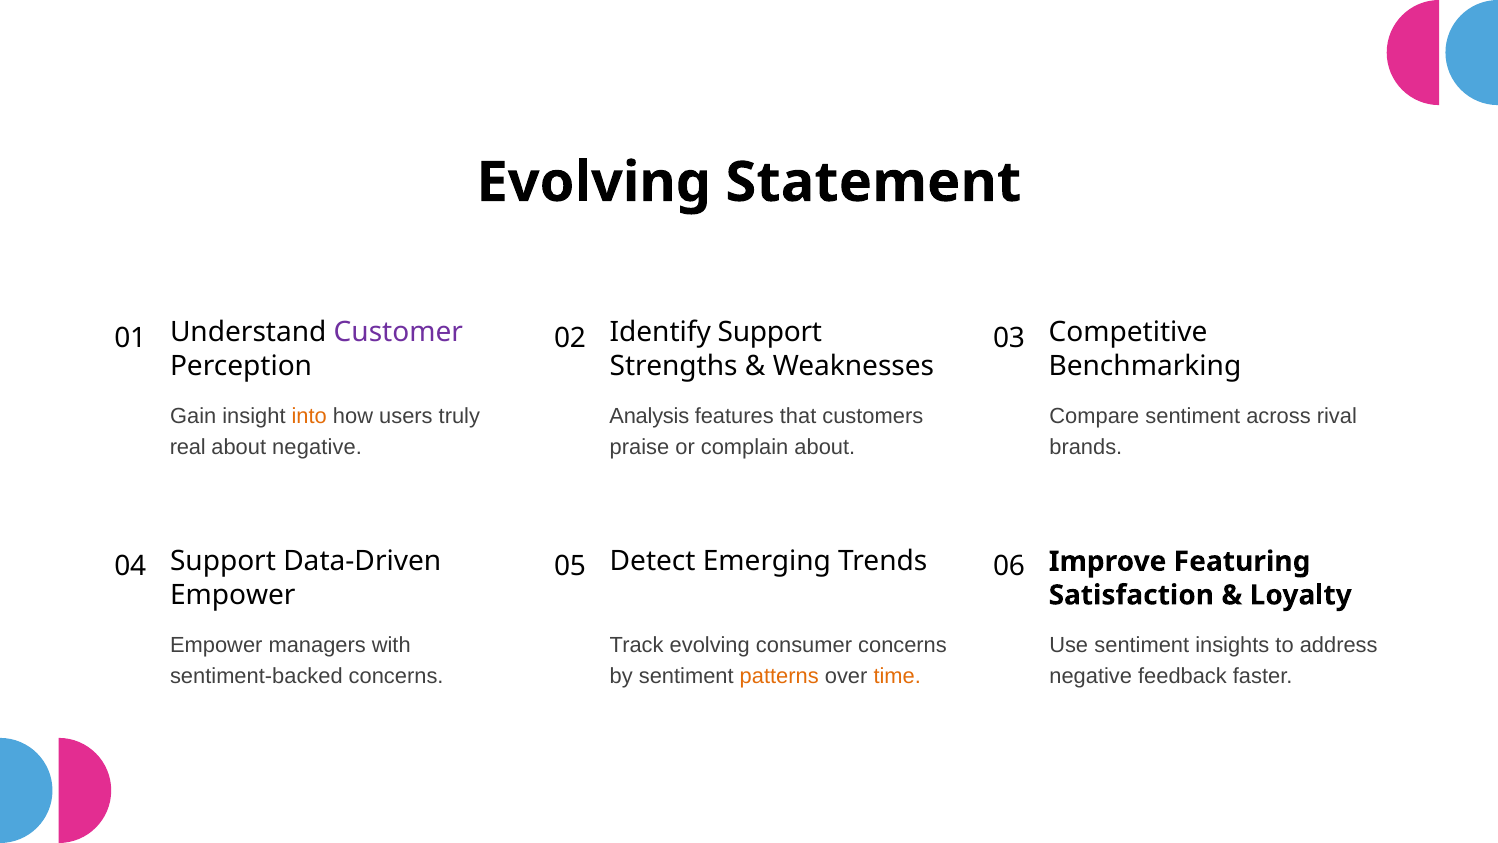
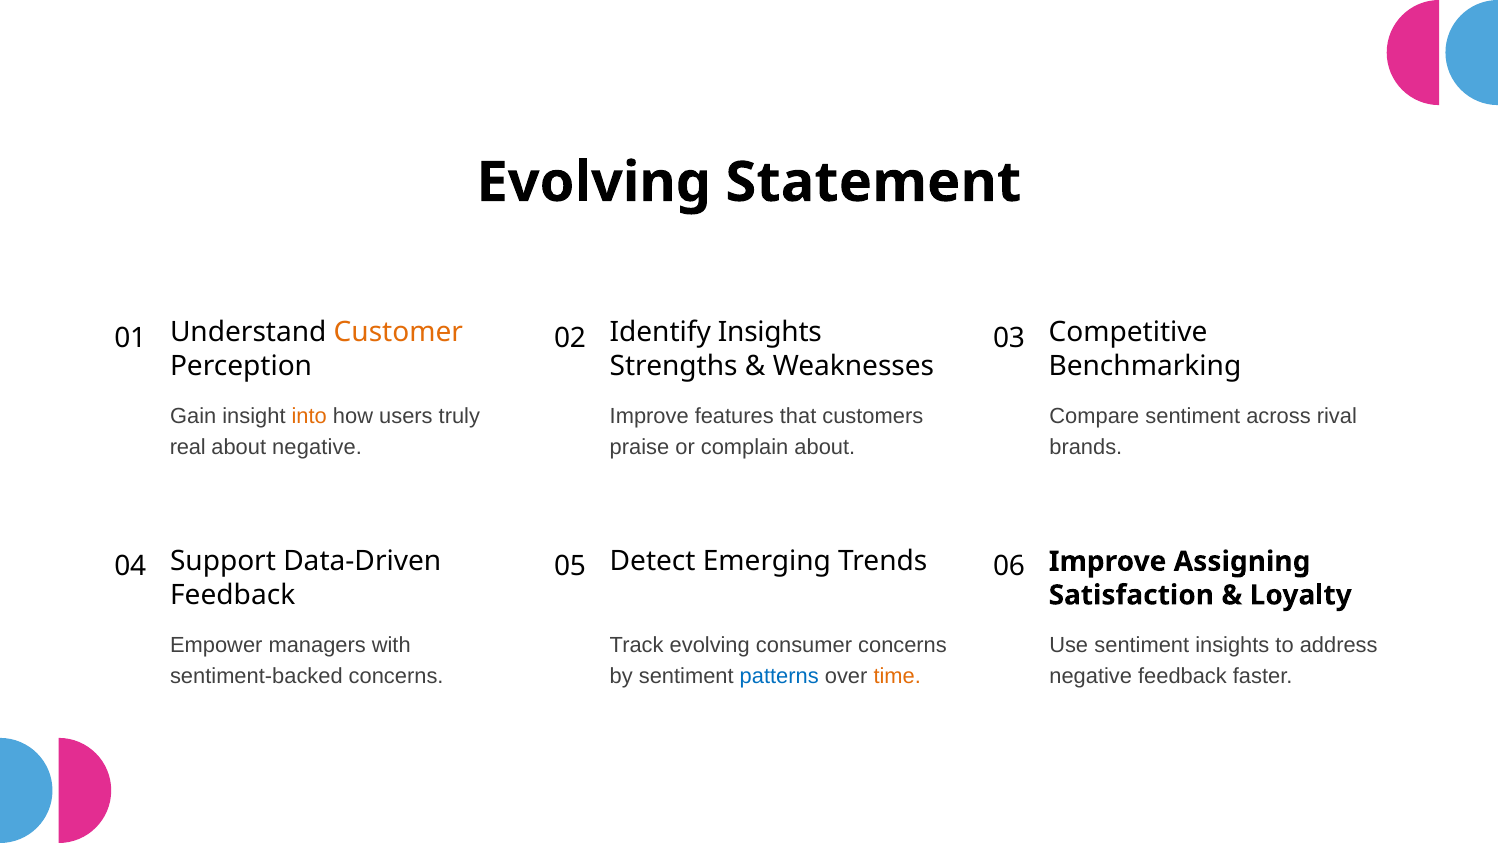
Customer colour: purple -> orange
Identify Support: Support -> Insights
Analysis at (649, 416): Analysis -> Improve
Featuring: Featuring -> Assigning
Empower at (233, 595): Empower -> Feedback
patterns colour: orange -> blue
